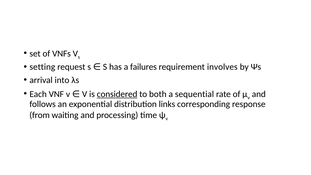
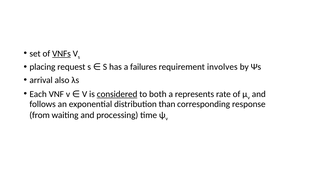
VNFs underline: none -> present
setting: setting -> placing
into: into -> also
sequential: sequential -> represents
links: links -> than
